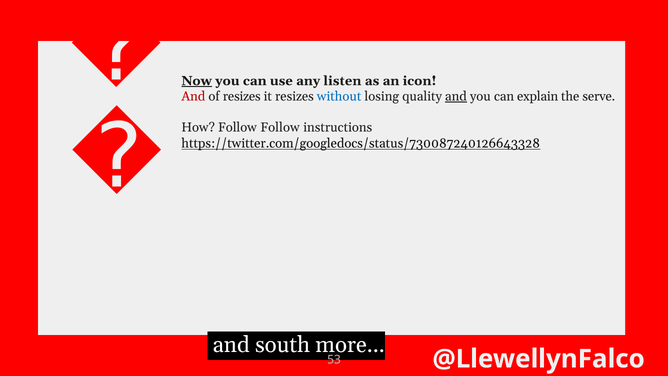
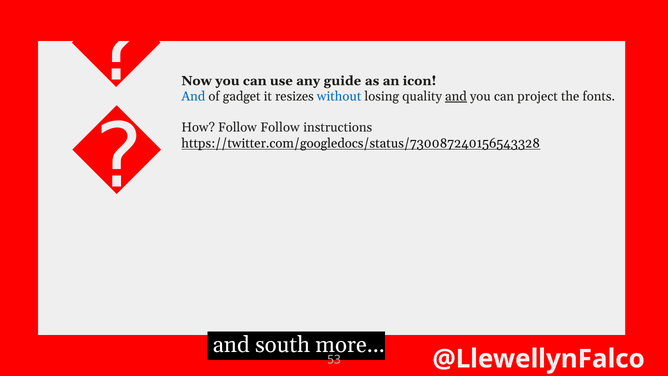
Now underline: present -> none
listen: listen -> guide
And at (193, 96) colour: red -> blue
of resizes: resizes -> gadget
explain: explain -> project
serve: serve -> fonts
https://twitter.com/googledocs/status/730087240126643328: https://twitter.com/googledocs/status/730087240126643328 -> https://twitter.com/googledocs/status/730087240156543328
